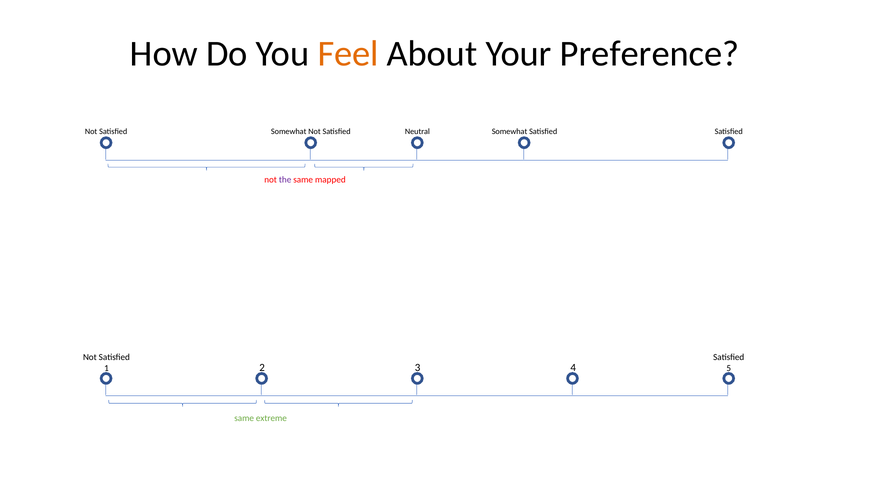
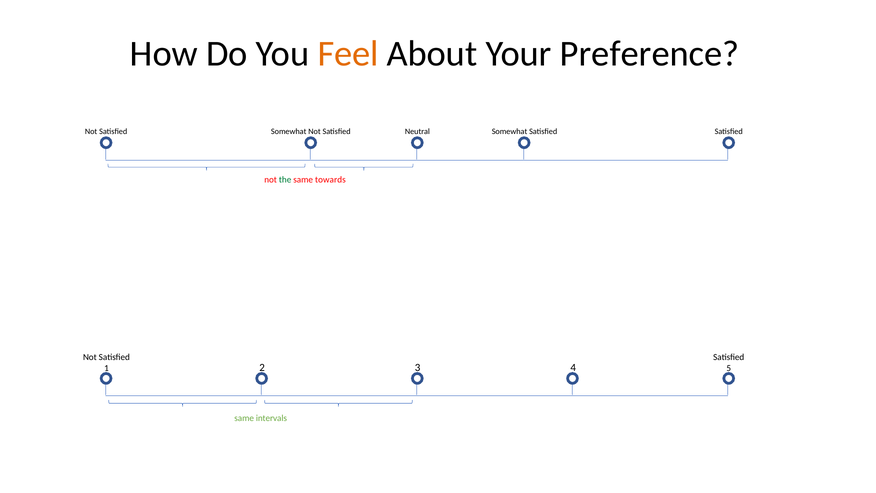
the colour: purple -> green
mapped: mapped -> towards
extreme: extreme -> intervals
